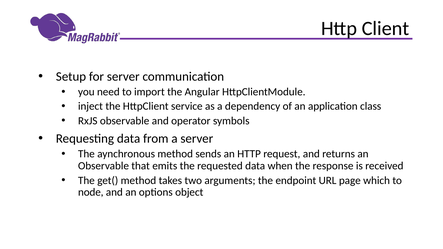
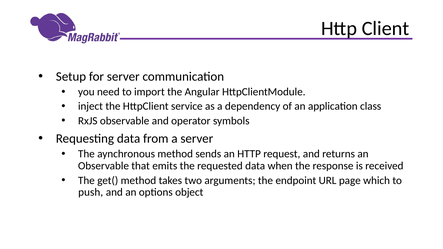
node: node -> push
